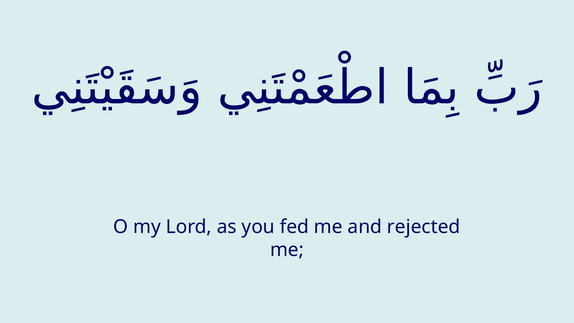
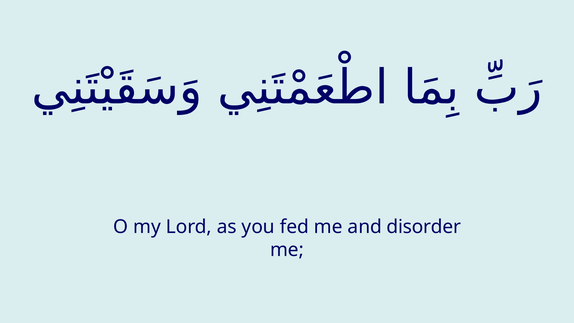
rejected: rejected -> disorder
